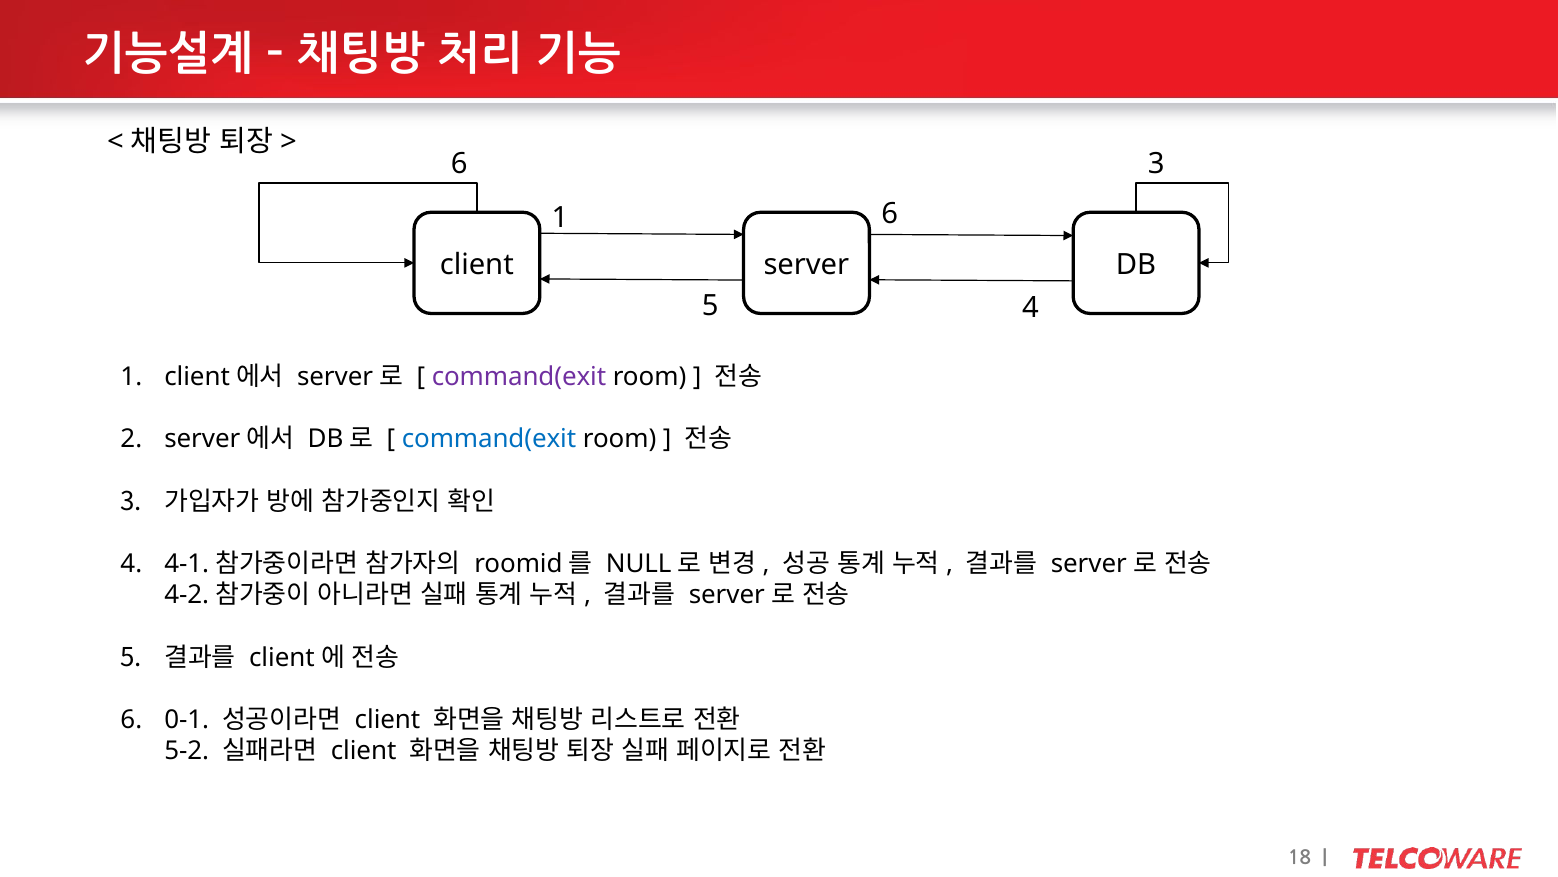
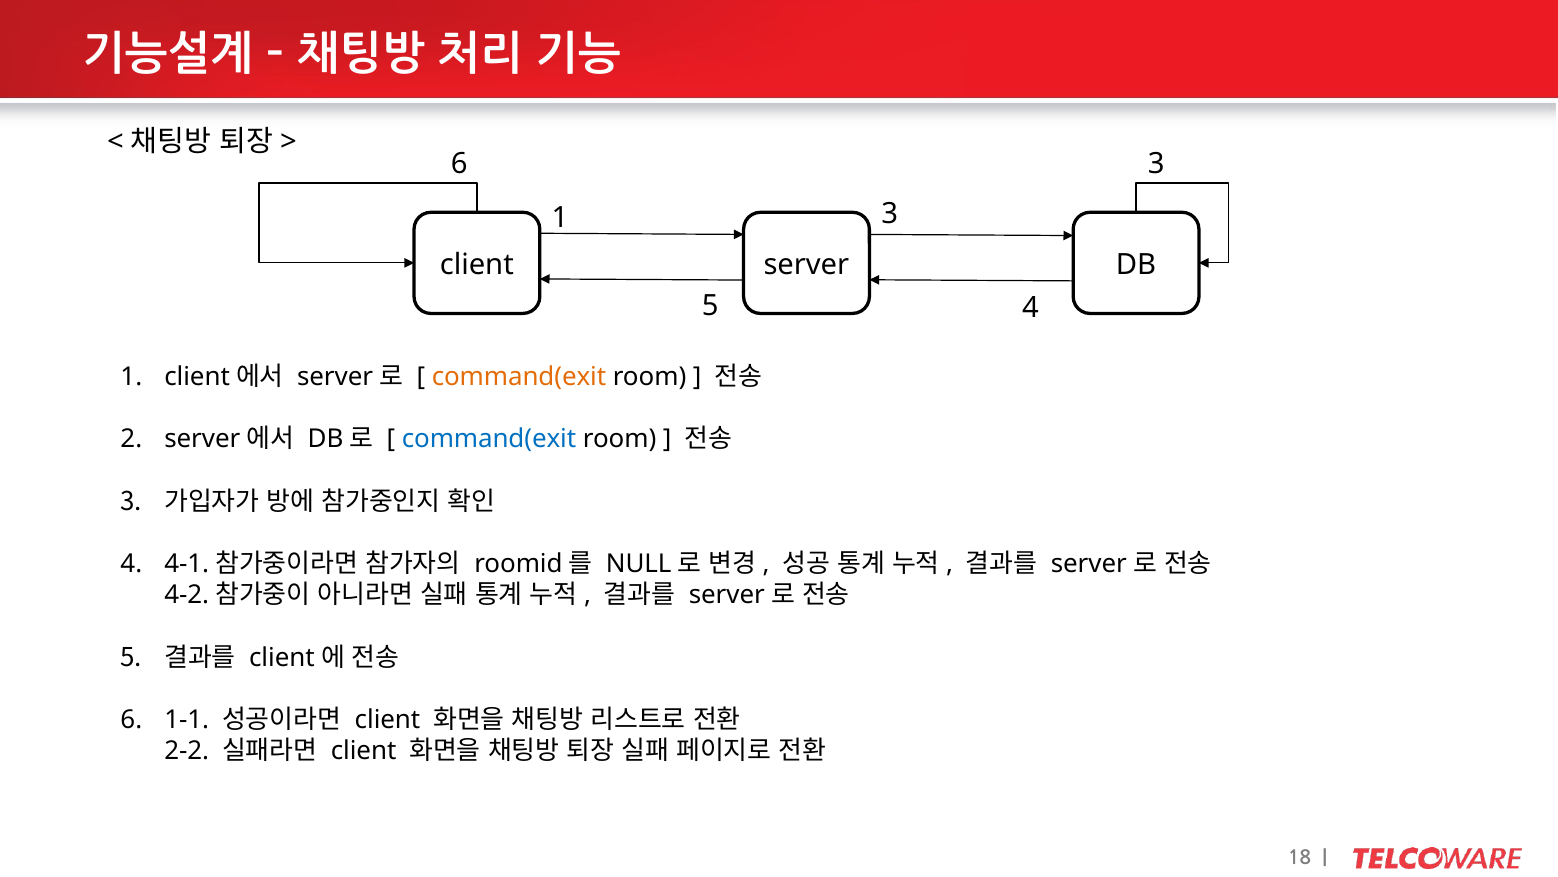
1 6: 6 -> 3
command(exit at (519, 377) colour: purple -> orange
0-1: 0-1 -> 1-1
5-2: 5-2 -> 2-2
